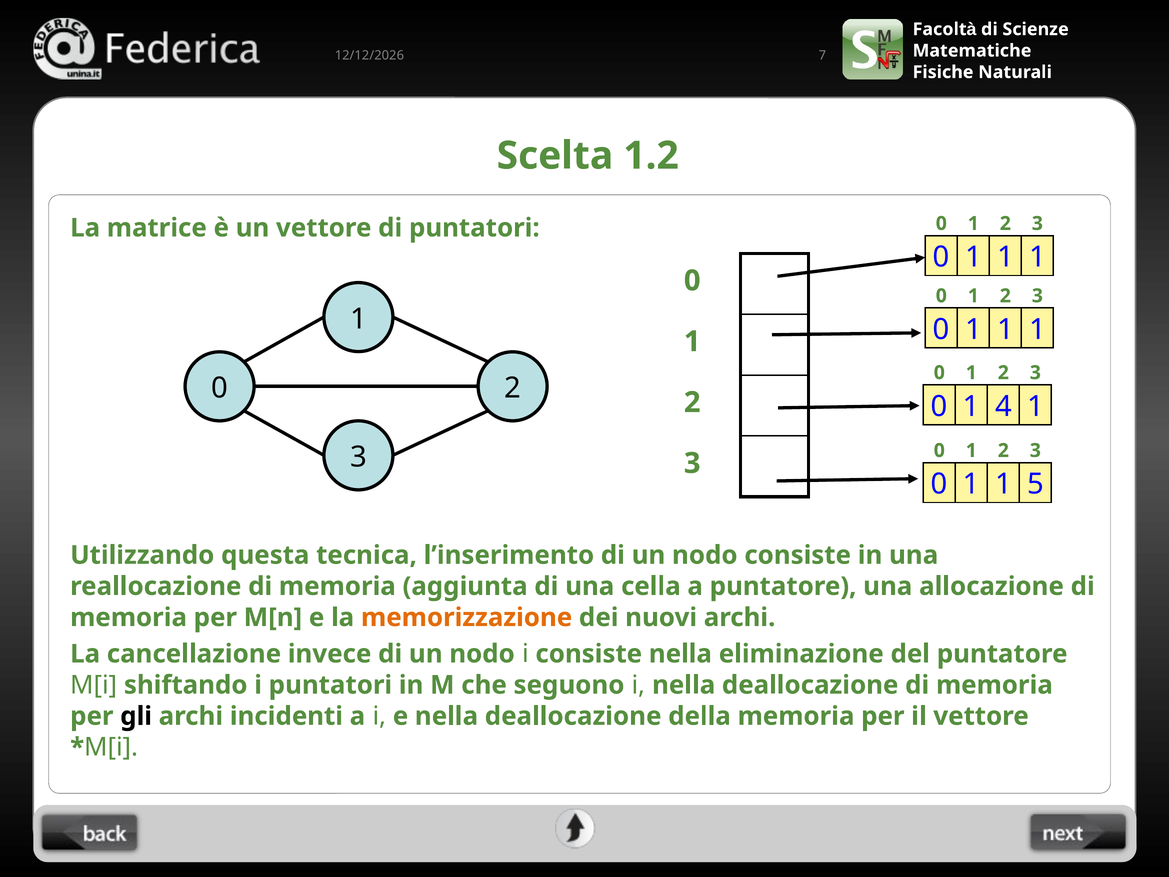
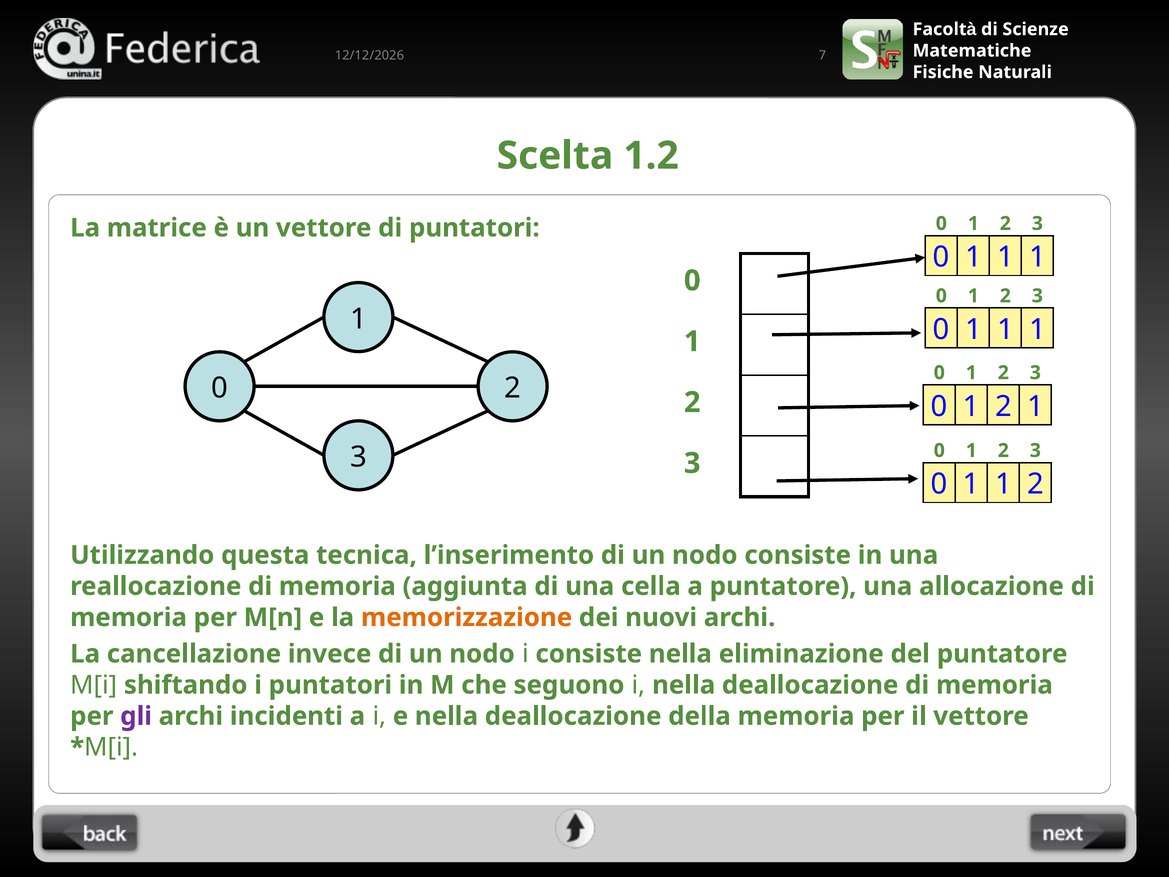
4 at (1003, 406): 4 -> 2
1 1 5: 5 -> 2
gli colour: black -> purple
